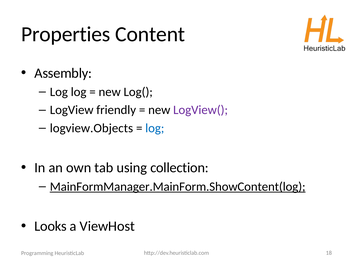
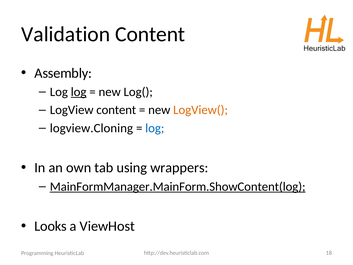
Properties: Properties -> Validation
log at (79, 92) underline: none -> present
LogView friendly: friendly -> content
LogView( colour: purple -> orange
logview.Objects: logview.Objects -> logview.Cloning
collection: collection -> wrappers
